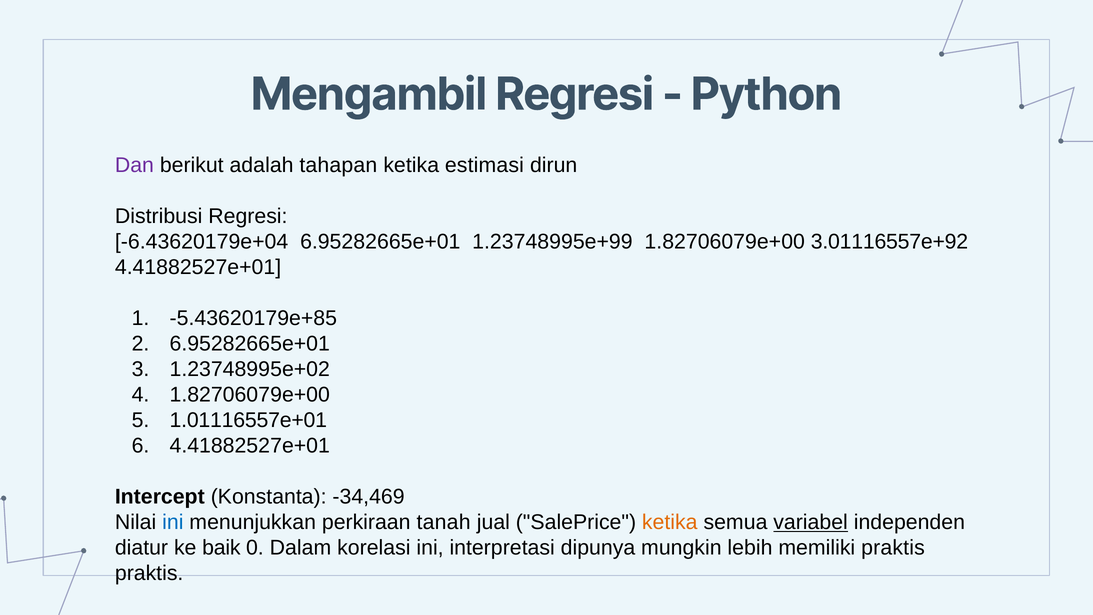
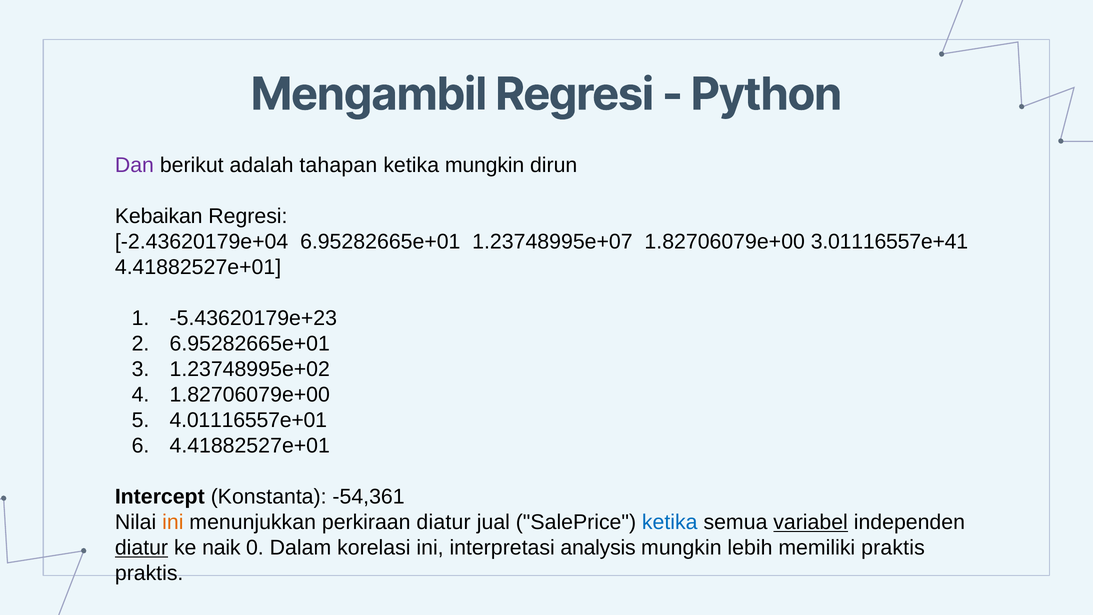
ketika estimasi: estimasi -> mungkin
Distribusi: Distribusi -> Kebaikan
-6.43620179e+04: -6.43620179e+04 -> -2.43620179e+04
1.23748995e+99: 1.23748995e+99 -> 1.23748995e+07
3.01116557e+92: 3.01116557e+92 -> 3.01116557e+41
-5.43620179e+85: -5.43620179e+85 -> -5.43620179e+23
1.01116557e+01: 1.01116557e+01 -> 4.01116557e+01
-34,469: -34,469 -> -54,361
ini at (173, 522) colour: blue -> orange
perkiraan tanah: tanah -> diatur
ketika at (670, 522) colour: orange -> blue
diatur at (141, 548) underline: none -> present
baik: baik -> naik
dipunya: dipunya -> analysis
